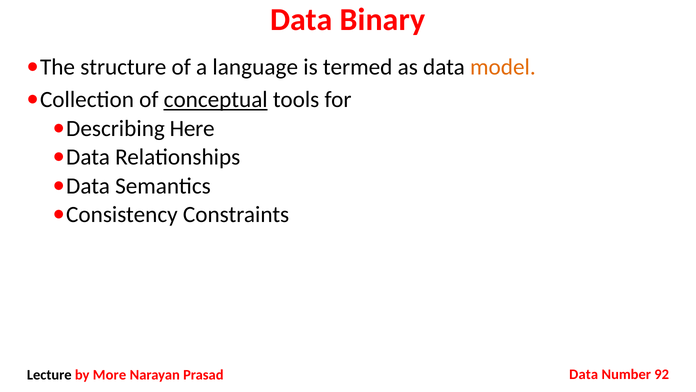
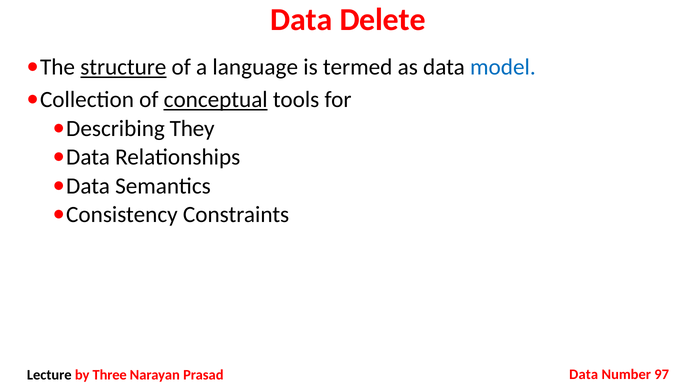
Binary: Binary -> Delete
structure underline: none -> present
model colour: orange -> blue
Here: Here -> They
More: More -> Three
92: 92 -> 97
